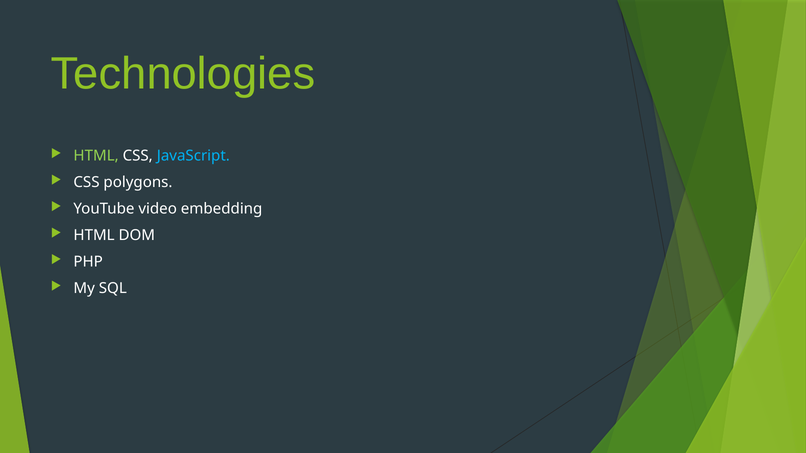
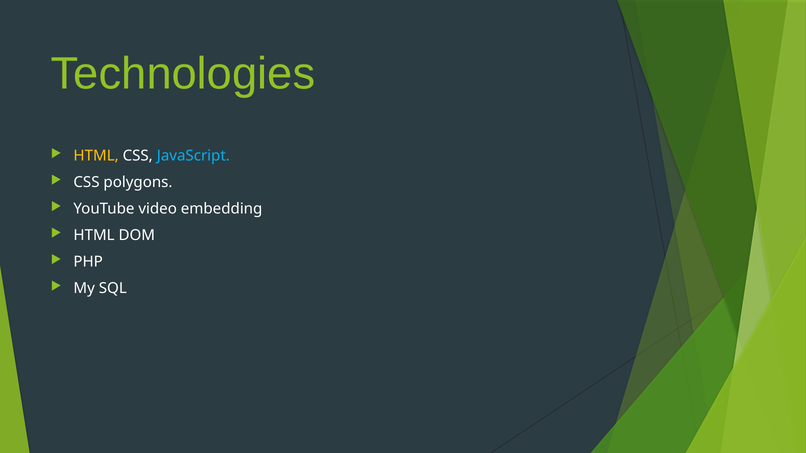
HTML at (96, 156) colour: light green -> yellow
